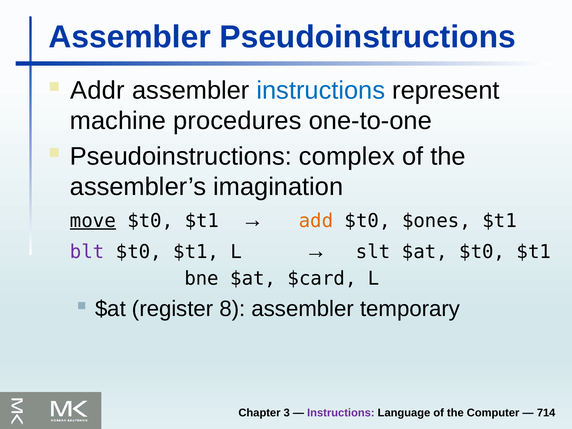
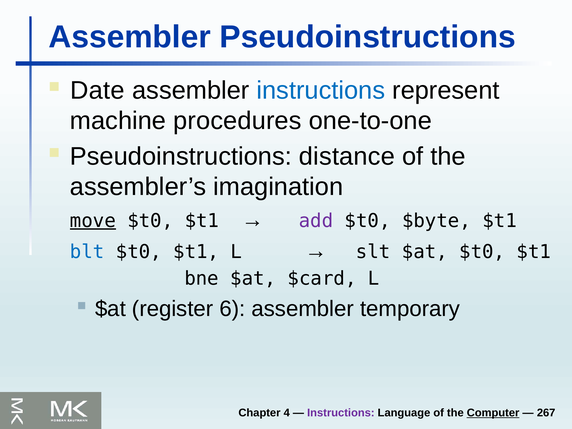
Addr: Addr -> Date
complex: complex -> distance
add colour: orange -> purple
$ones: $ones -> $byte
blt colour: purple -> blue
8: 8 -> 6
3: 3 -> 4
Computer underline: none -> present
714: 714 -> 267
